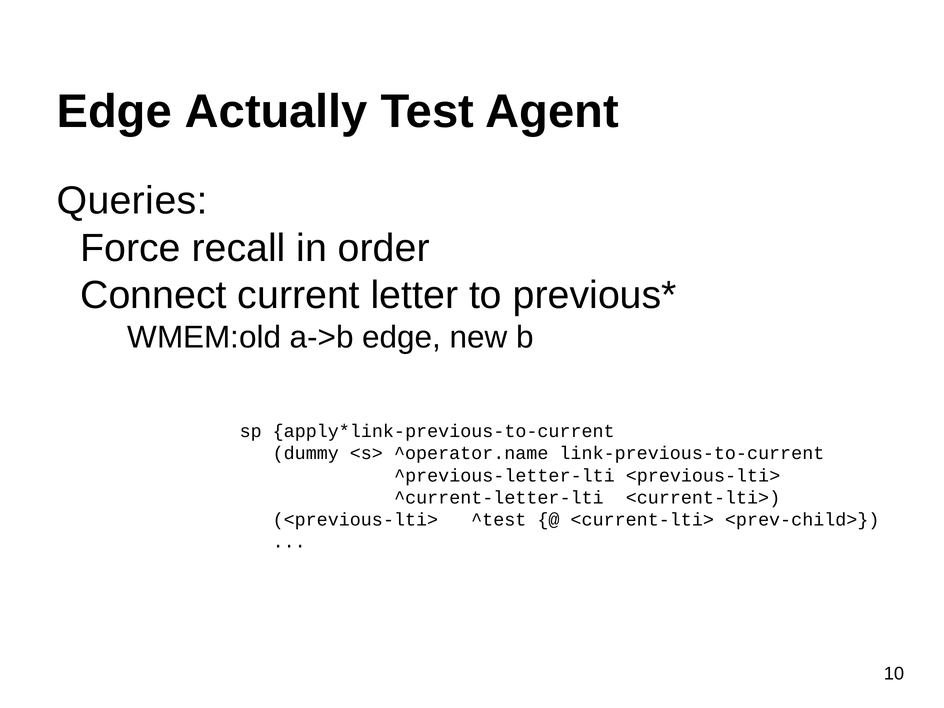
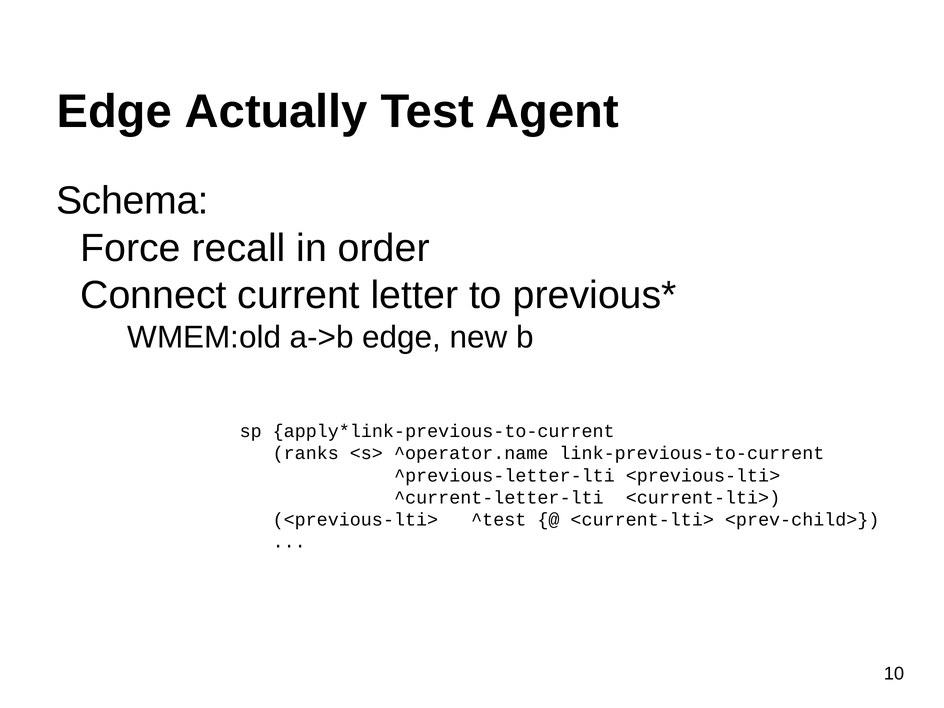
Queries: Queries -> Schema
dummy: dummy -> ranks
